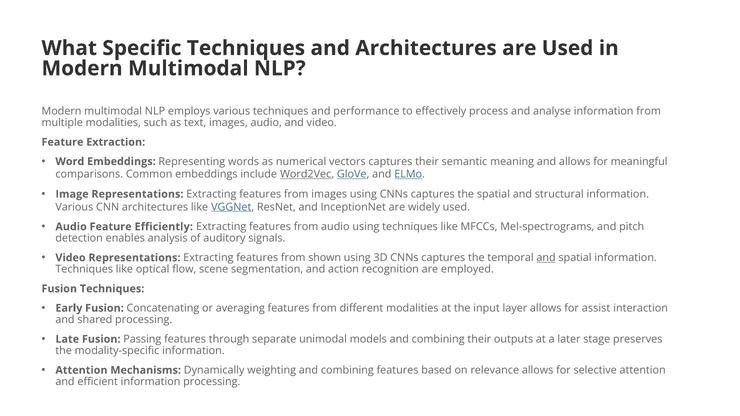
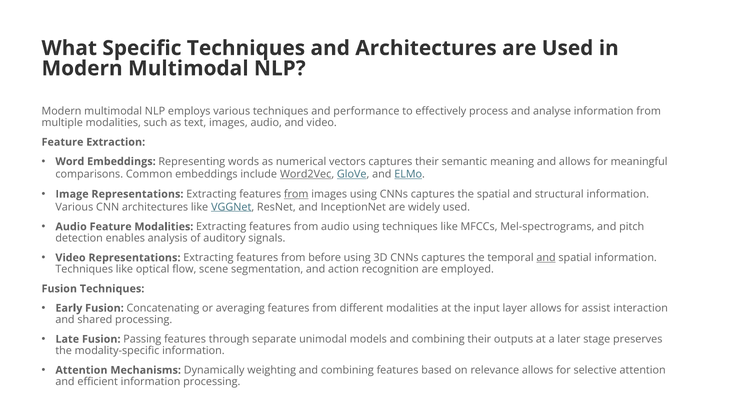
from at (296, 194) underline: none -> present
Feature Efficiently: Efficiently -> Modalities
shown: shown -> before
